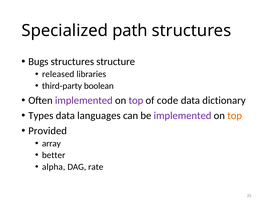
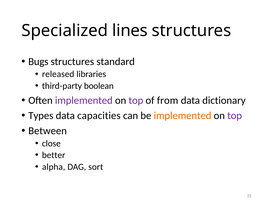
path: path -> lines
structure: structure -> standard
code: code -> from
languages: languages -> capacities
implemented at (183, 115) colour: purple -> orange
top at (235, 115) colour: orange -> purple
Provided: Provided -> Between
array: array -> close
rate: rate -> sort
